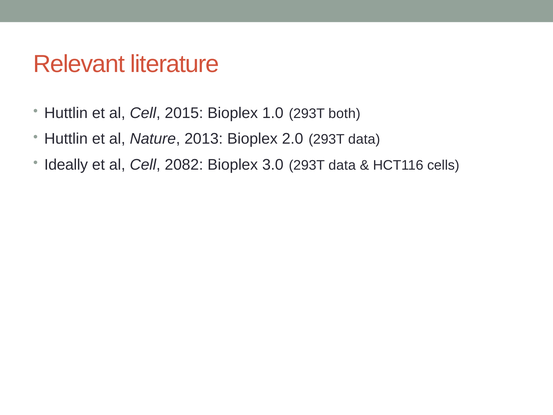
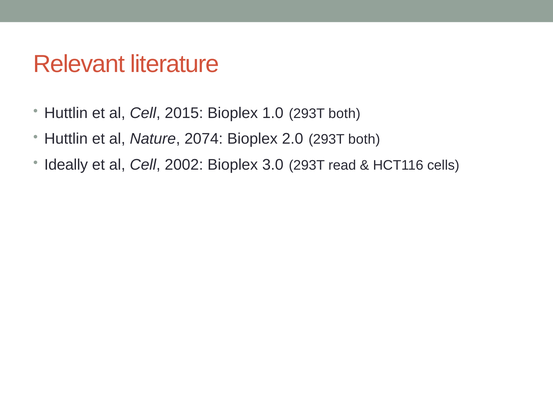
2013: 2013 -> 2074
2.0 293T data: data -> both
2082: 2082 -> 2002
3.0 293T data: data -> read
